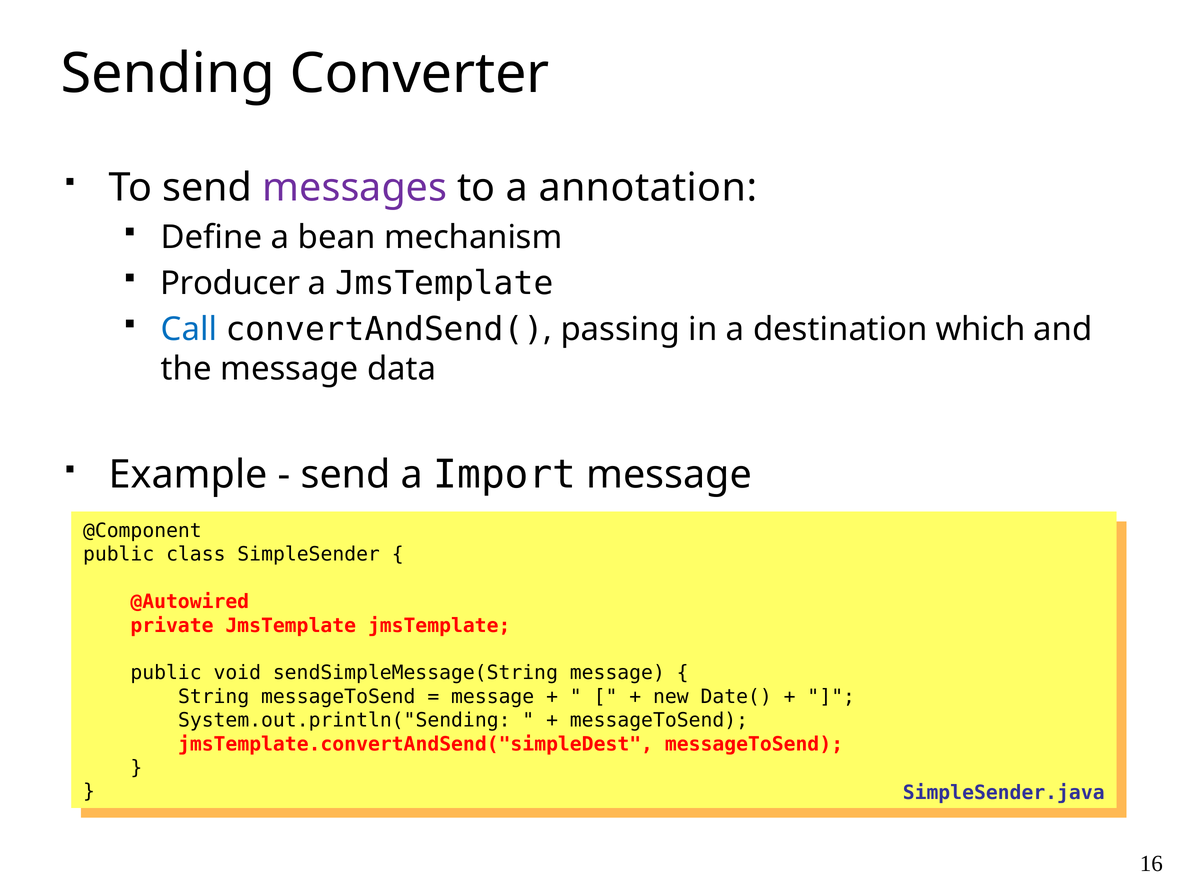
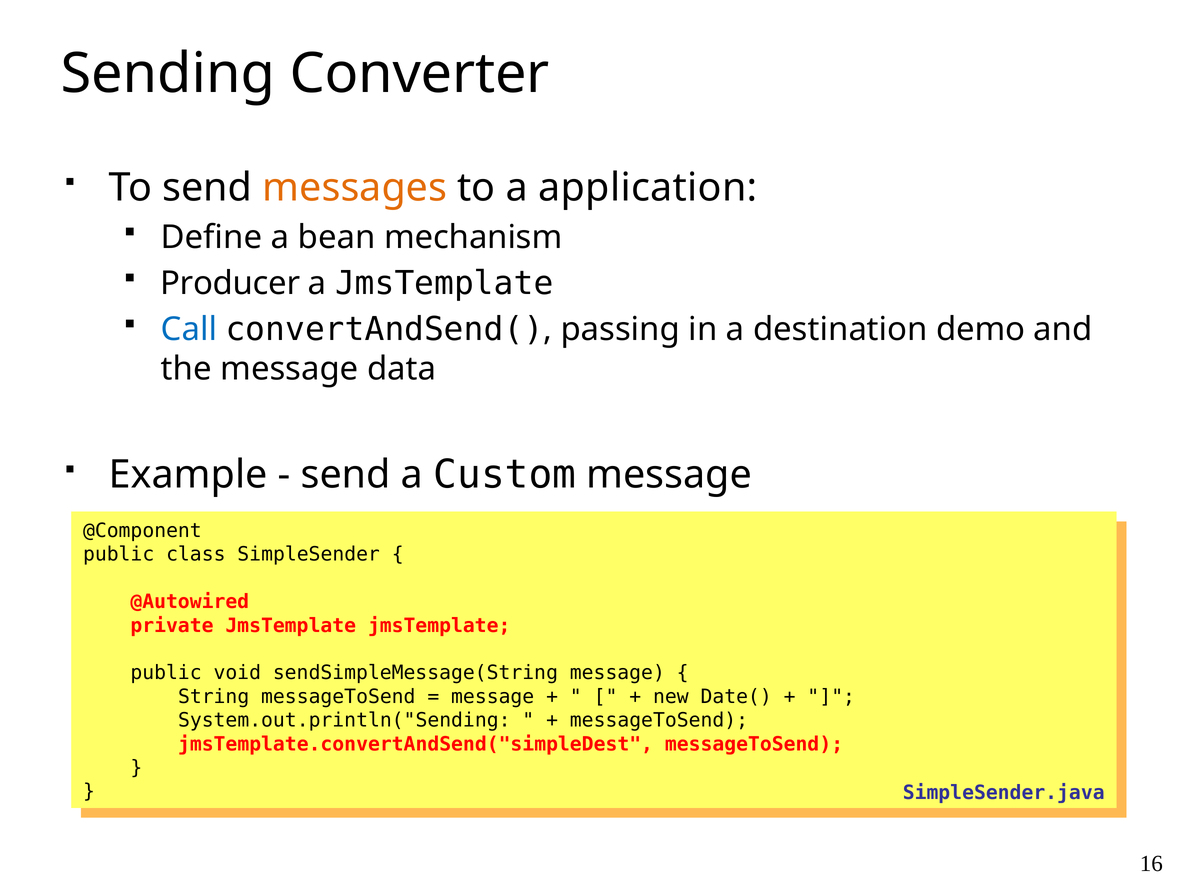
messages colour: purple -> orange
annotation: annotation -> application
which: which -> demo
Import: Import -> Custom
